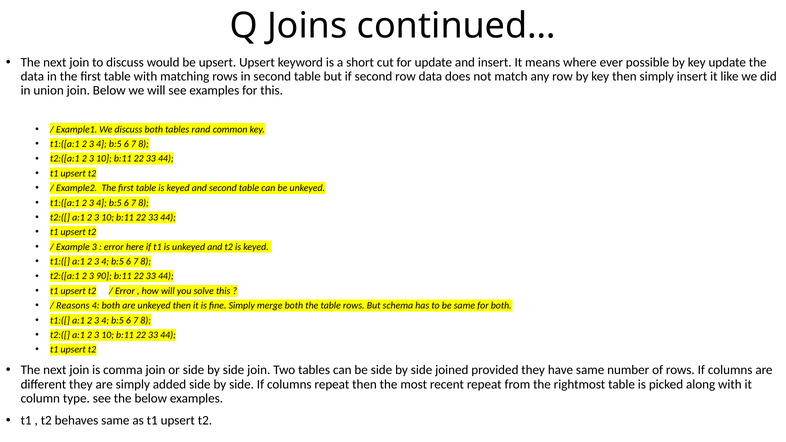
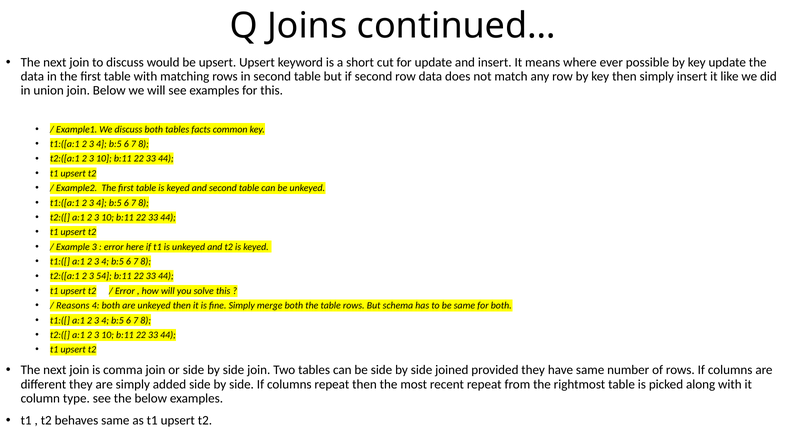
rand: rand -> facts
90: 90 -> 54
